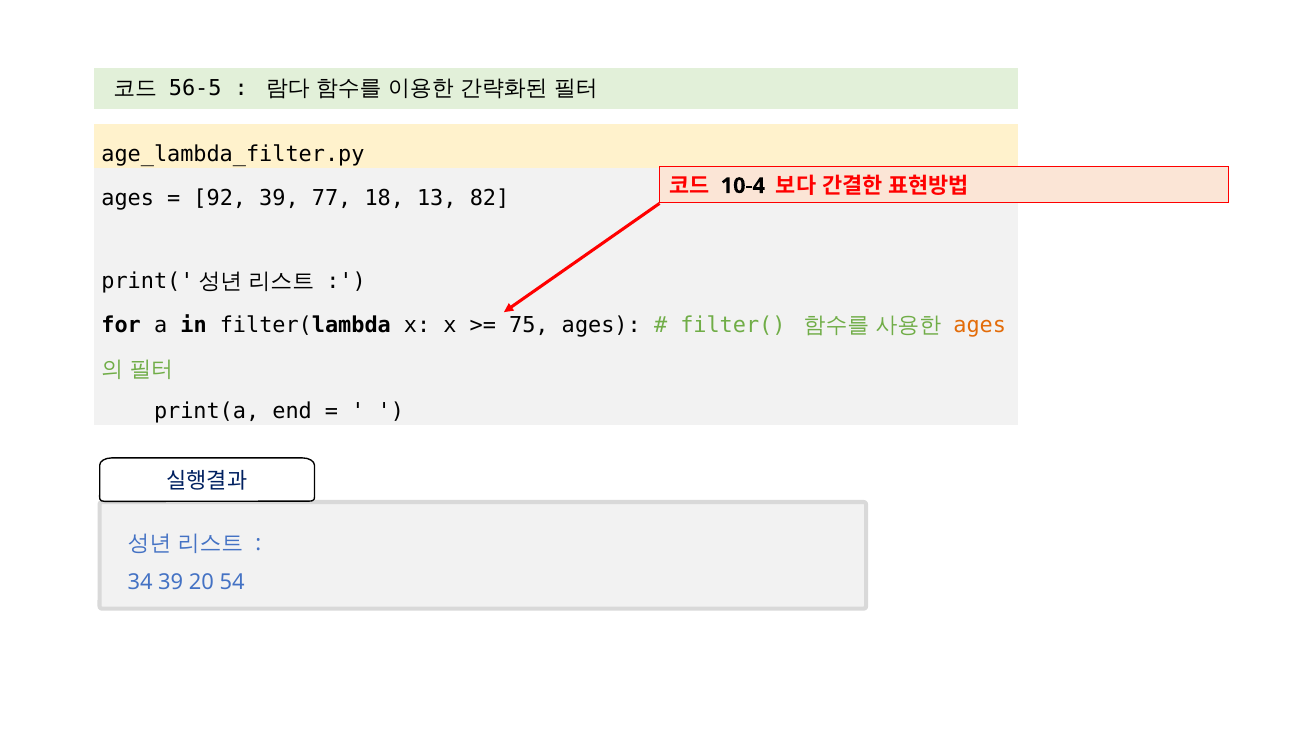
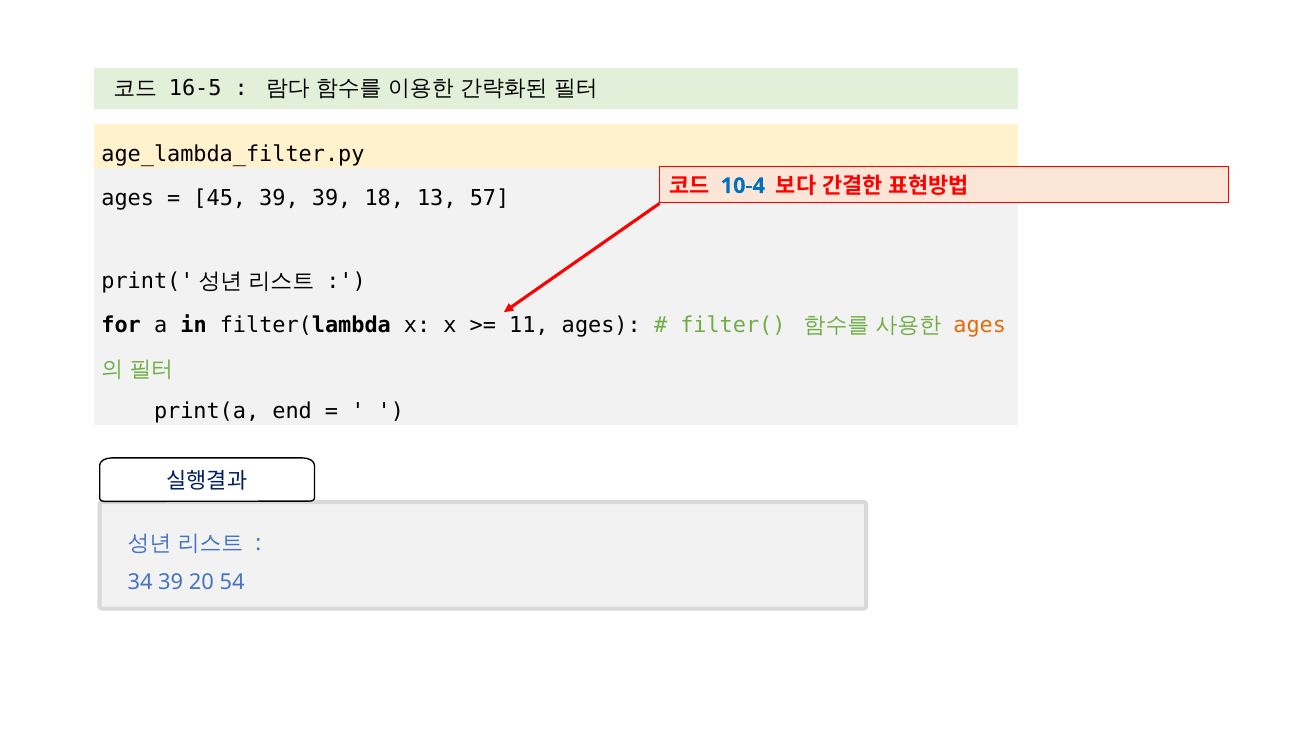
56-5: 56-5 -> 16-5
10-4 colour: black -> blue
92: 92 -> 45
39 77: 77 -> 39
82: 82 -> 57
75: 75 -> 11
